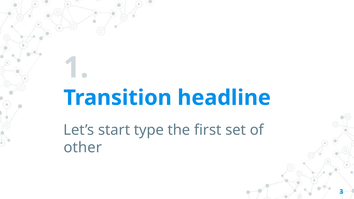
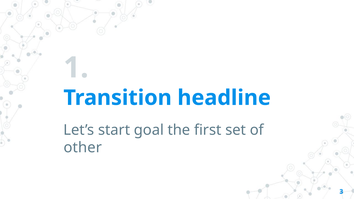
type: type -> goal
